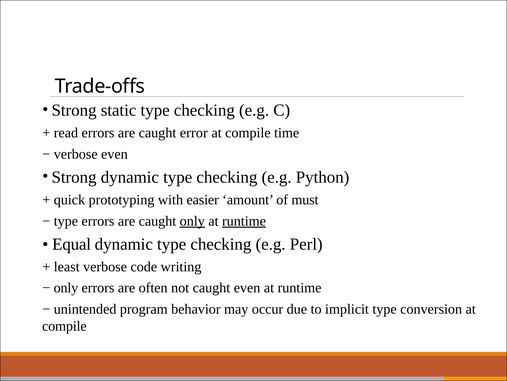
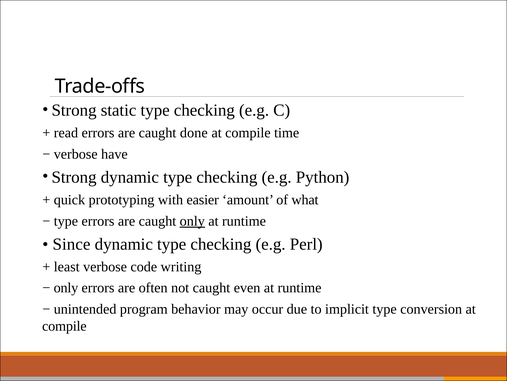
error: error -> done
verbose even: even -> have
must: must -> what
runtime at (244, 221) underline: present -> none
Equal: Equal -> Since
